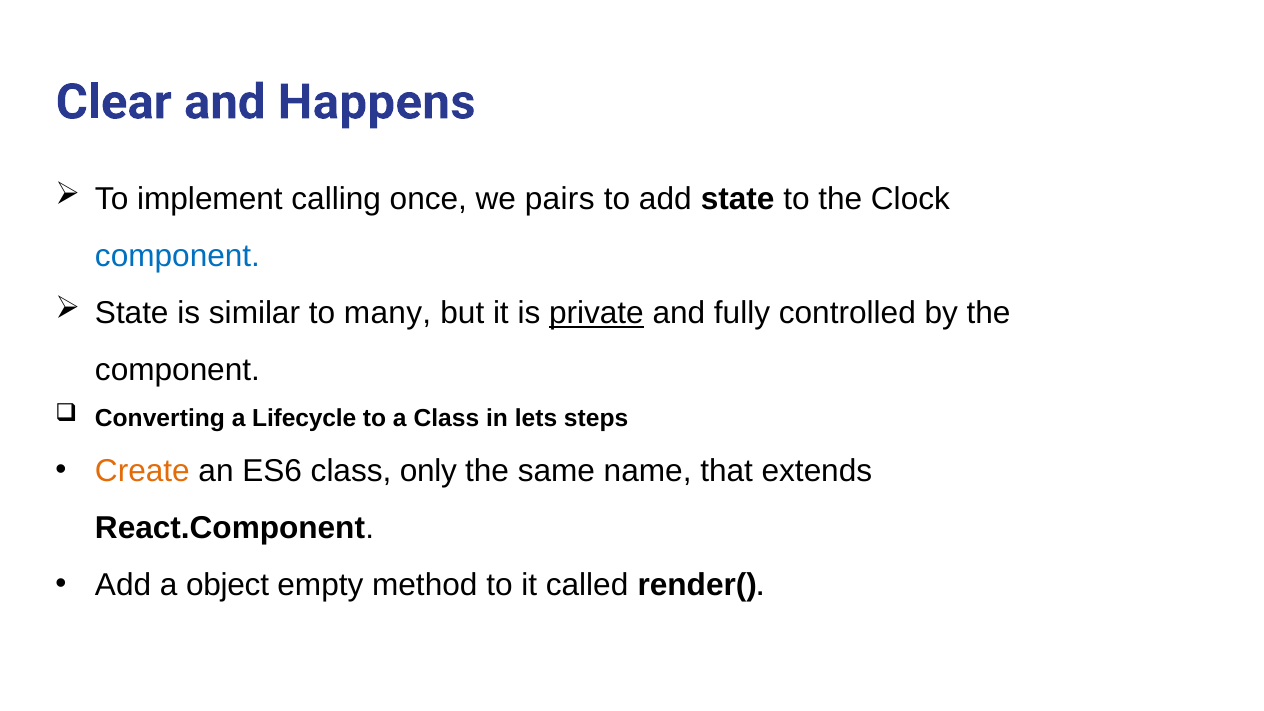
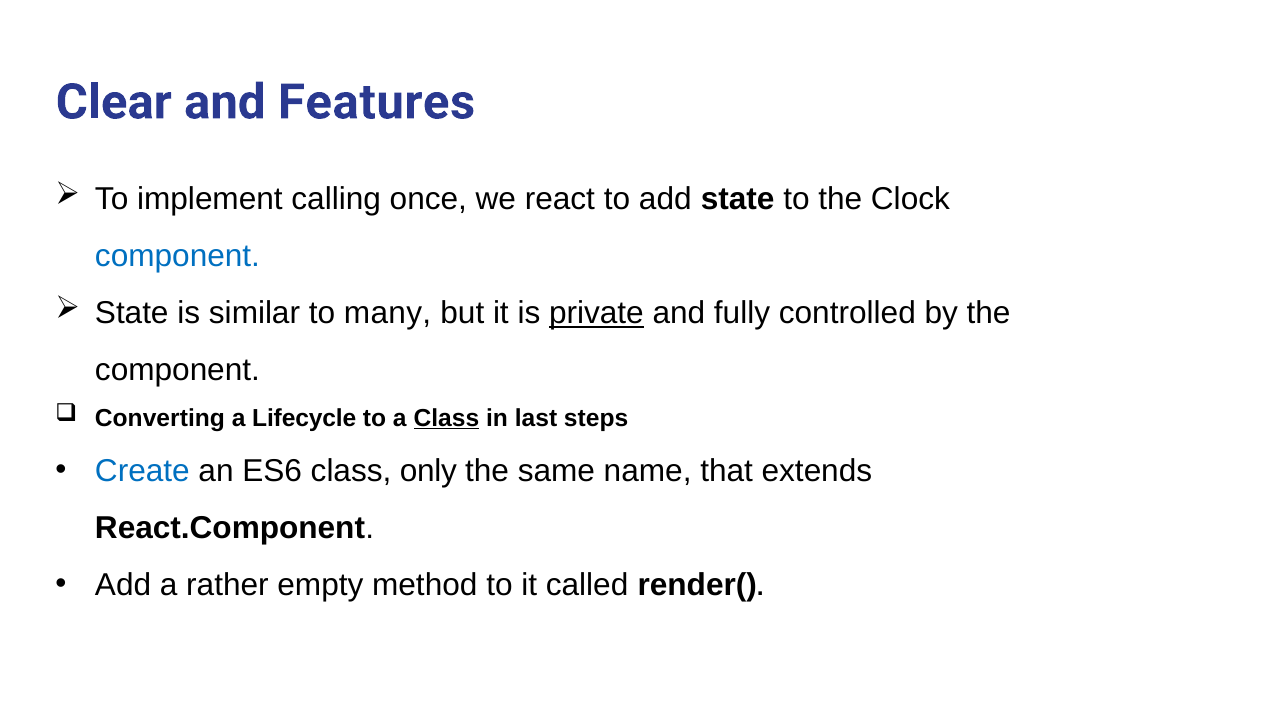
Happens: Happens -> Features
pairs: pairs -> react
Class at (446, 418) underline: none -> present
lets: lets -> last
Create colour: orange -> blue
object: object -> rather
